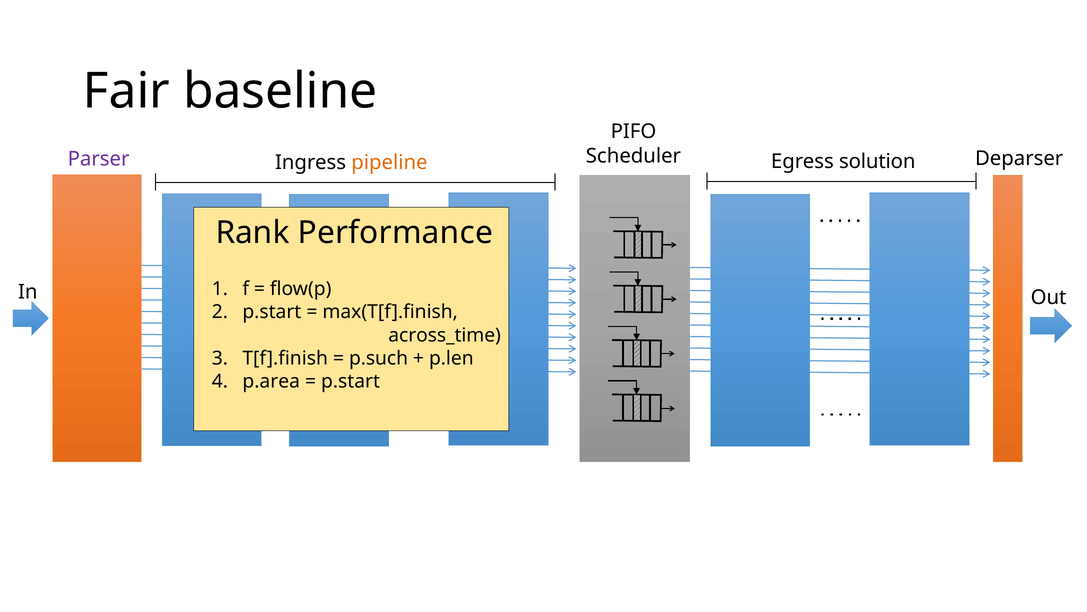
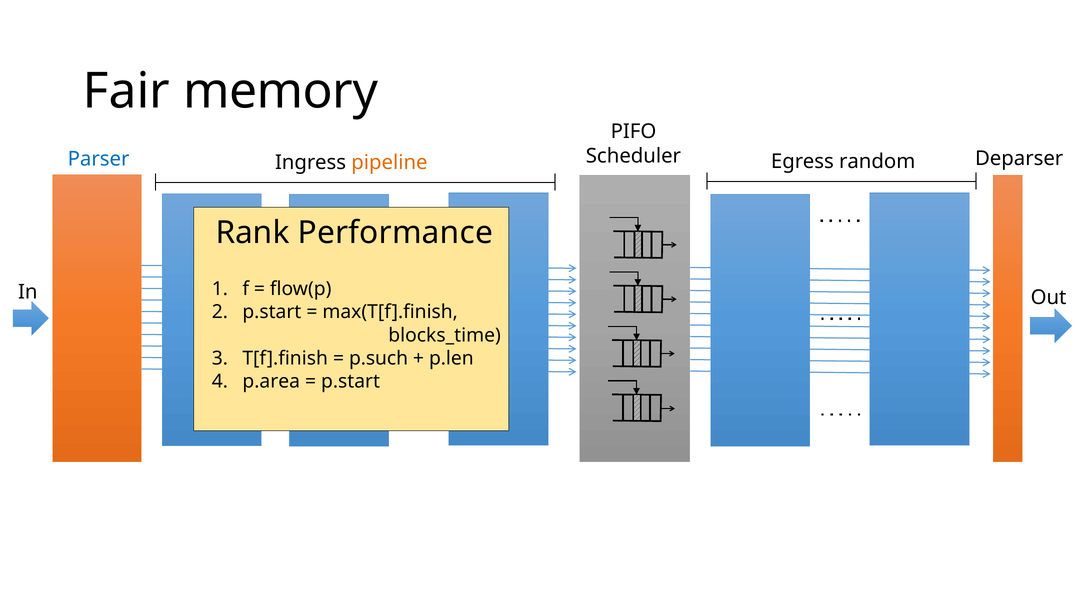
baseline: baseline -> memory
Parser colour: purple -> blue
solution: solution -> random
across_time: across_time -> blocks_time
